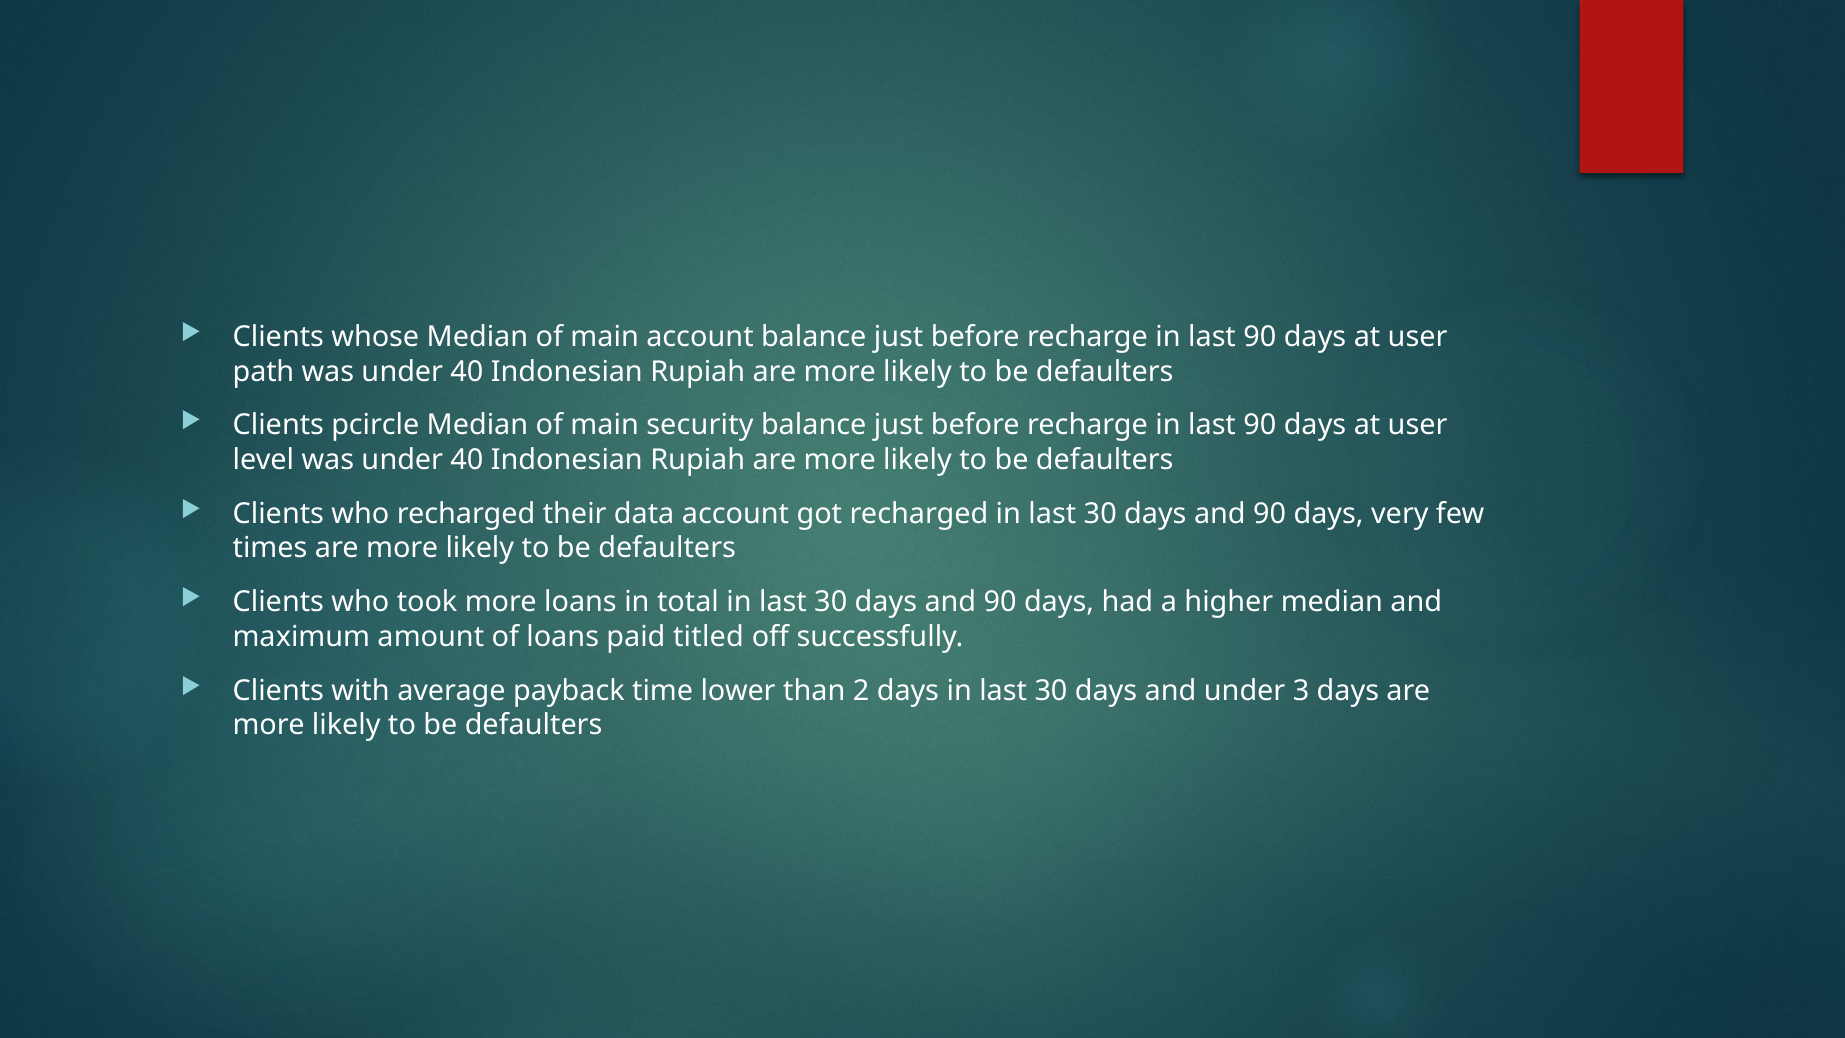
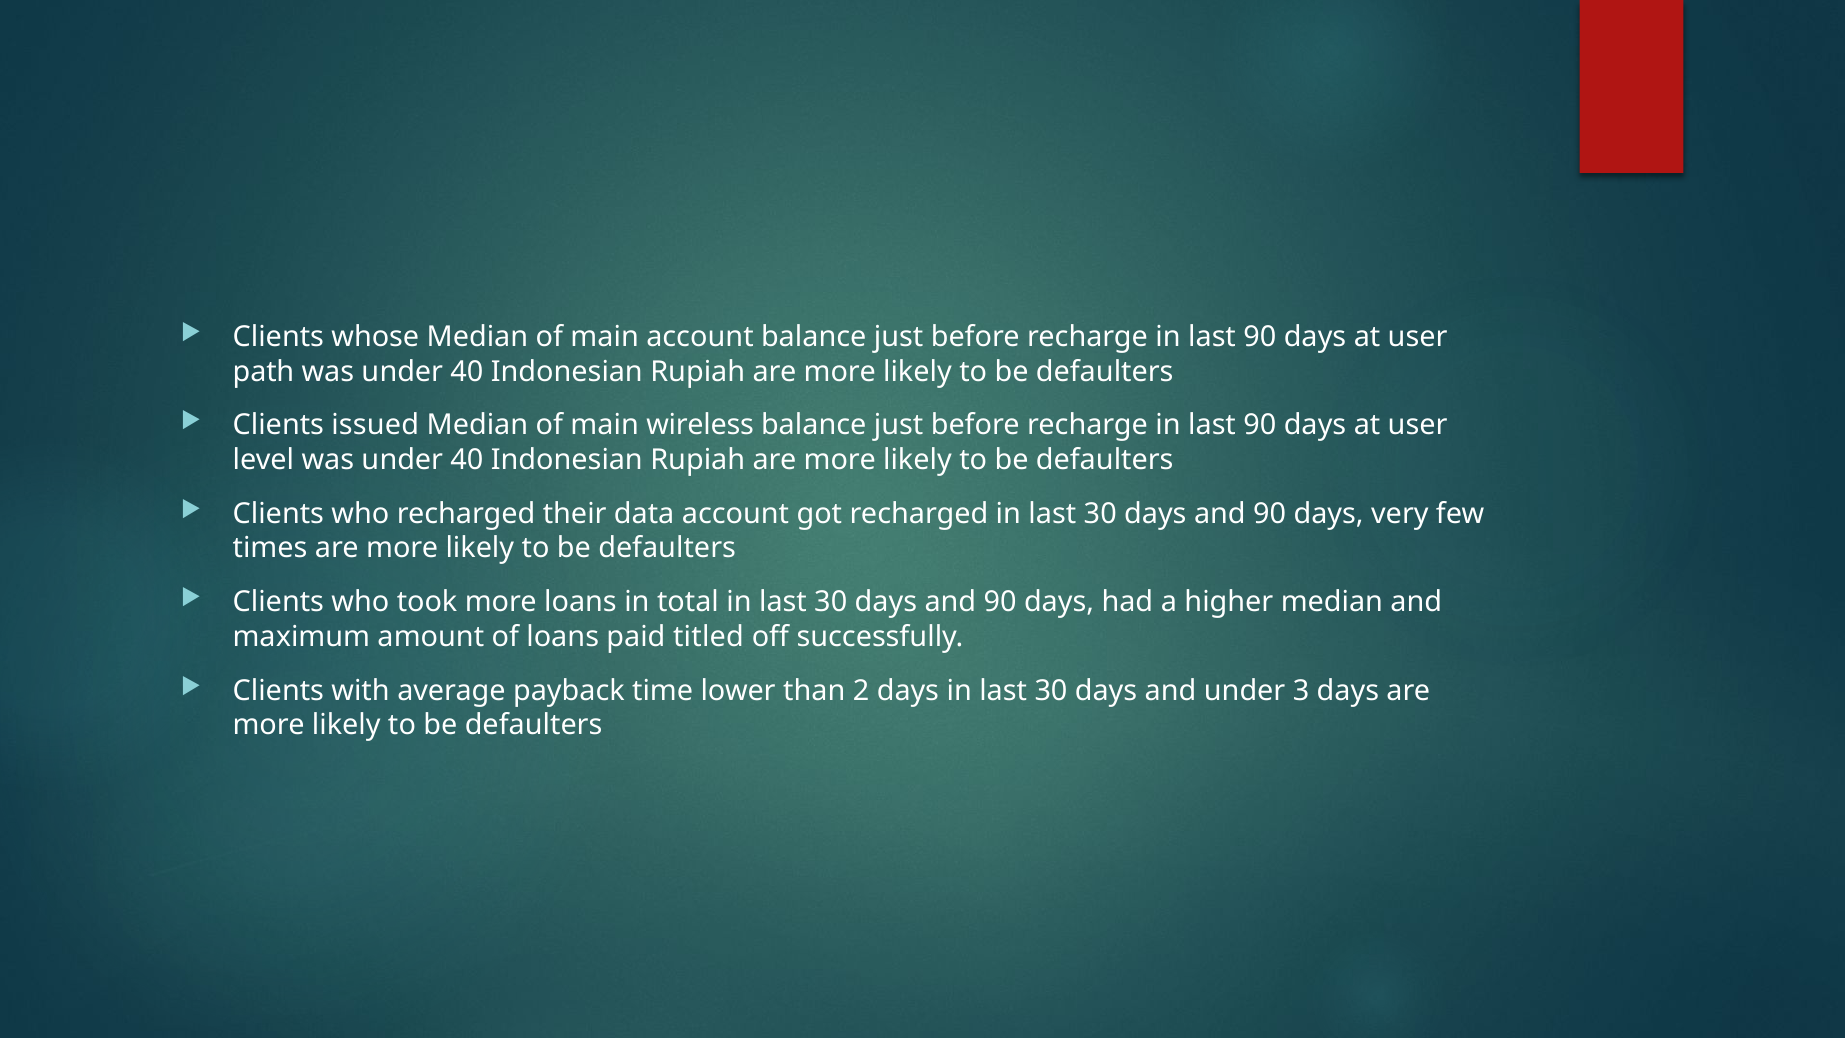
pcircle: pcircle -> issued
security: security -> wireless
